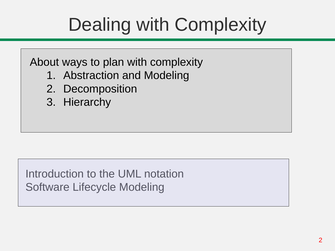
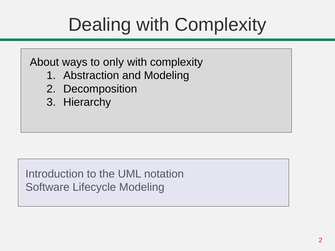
plan: plan -> only
